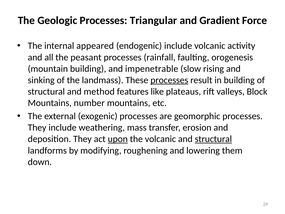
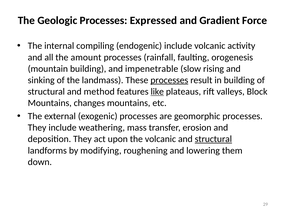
Triangular: Triangular -> Expressed
appeared: appeared -> compiling
peasant: peasant -> amount
like underline: none -> present
number: number -> changes
upon underline: present -> none
